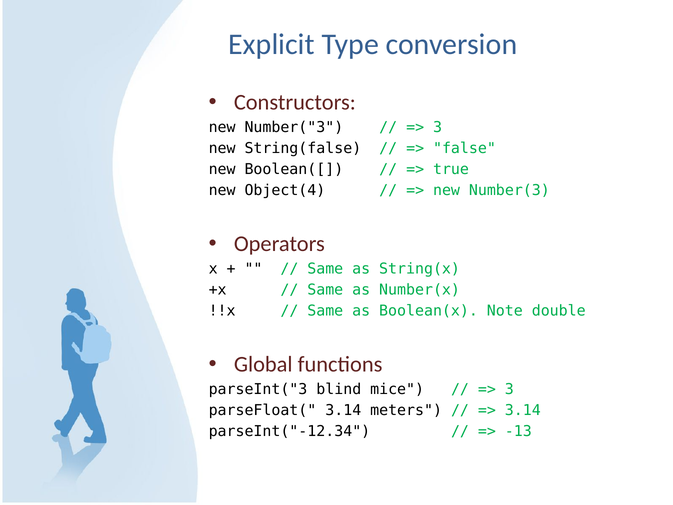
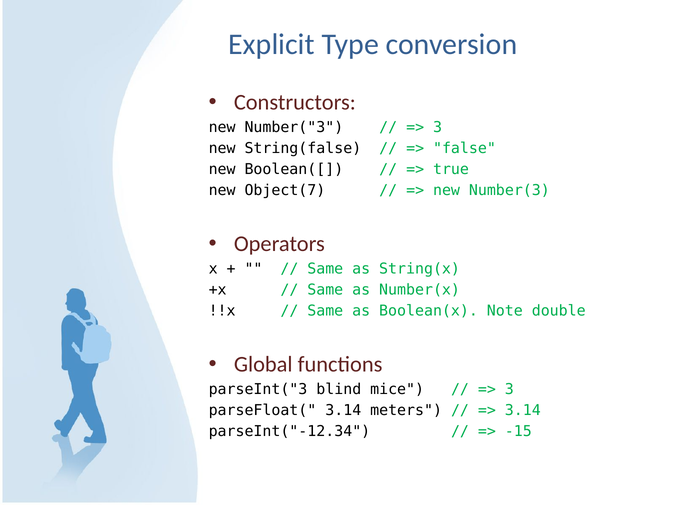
Object(4: Object(4 -> Object(7
-13: -13 -> -15
